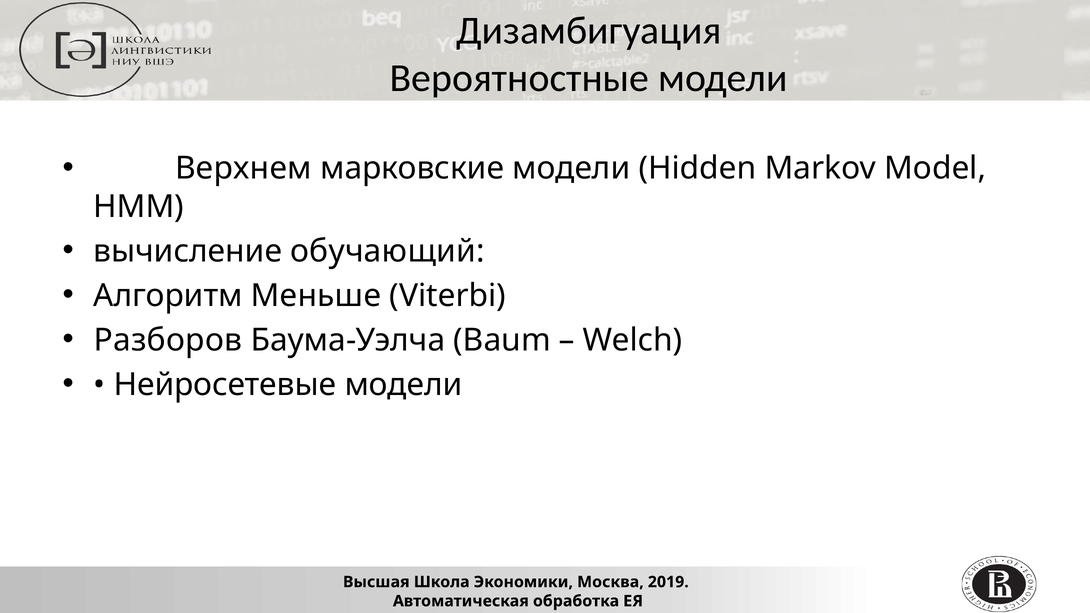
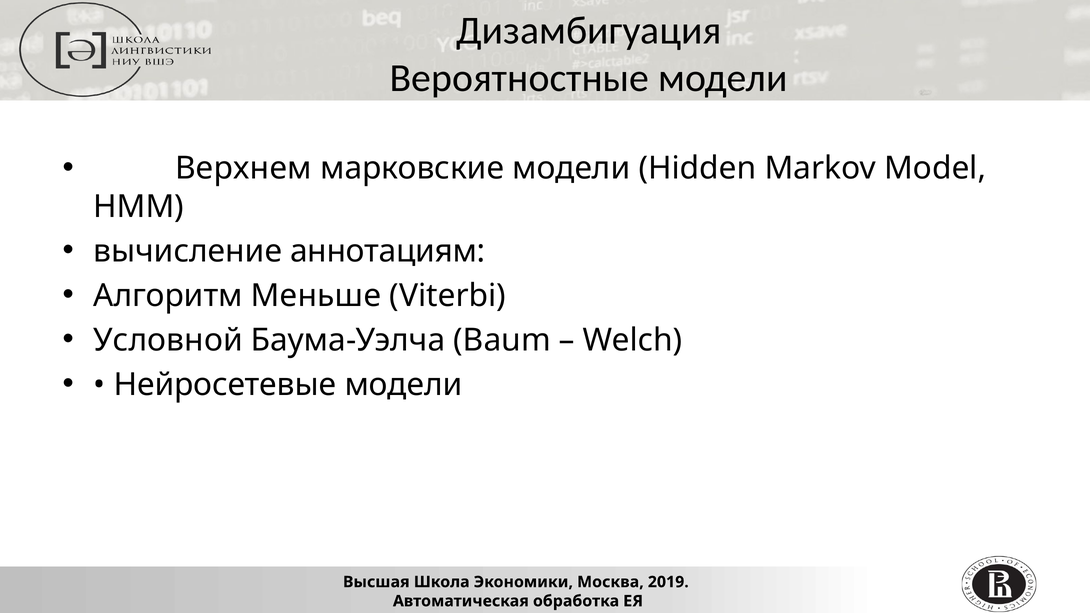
обучающий: обучающий -> аннотациям
Разборов: Разборов -> Условной
